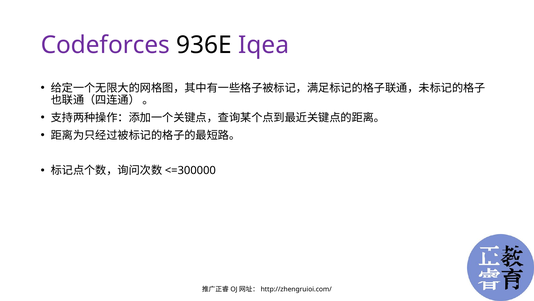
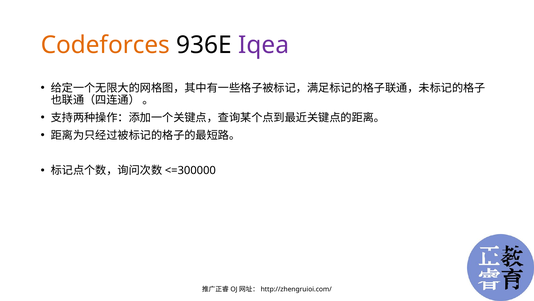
Codeforces colour: purple -> orange
